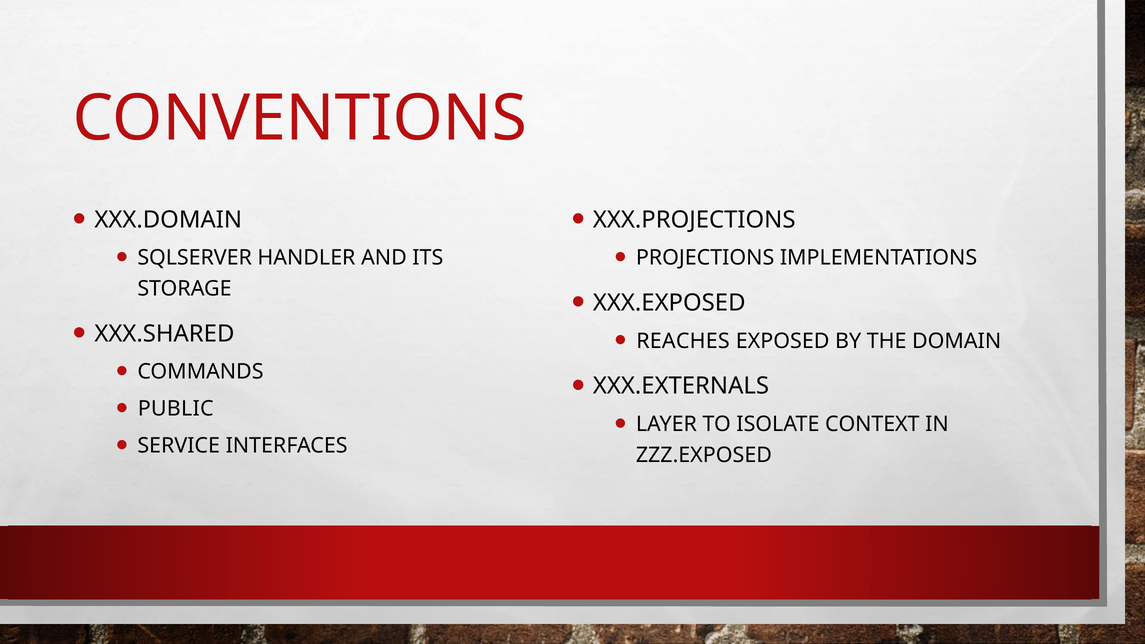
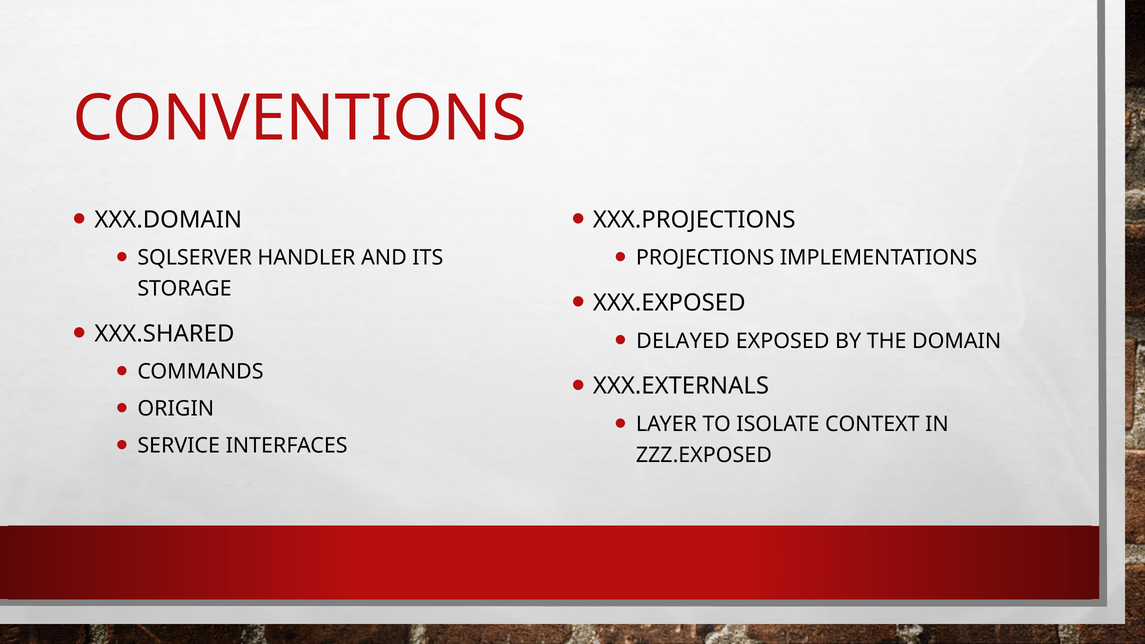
REACHES: REACHES -> DELAYED
PUBLIC: PUBLIC -> ORIGIN
